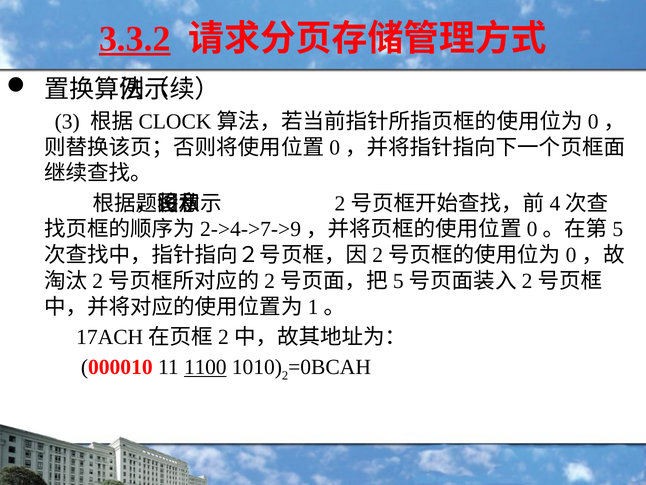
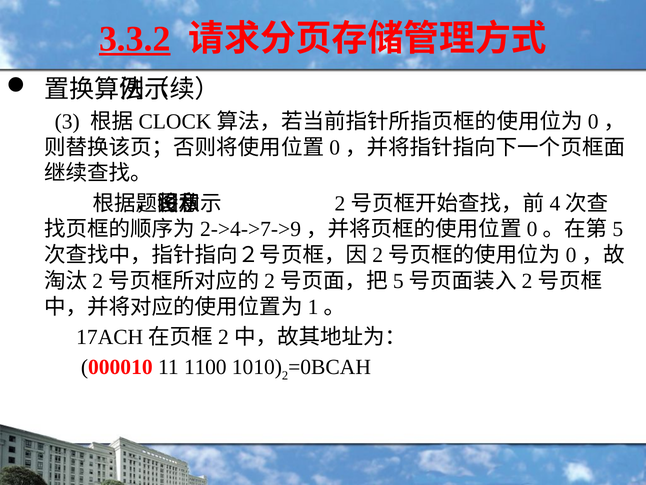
1100 underline: present -> none
